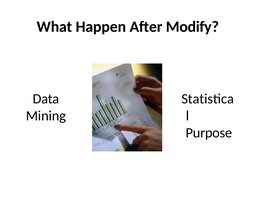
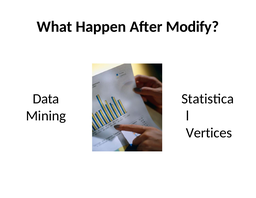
Purpose: Purpose -> Vertices
